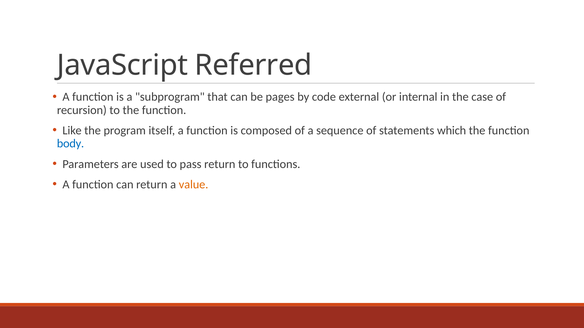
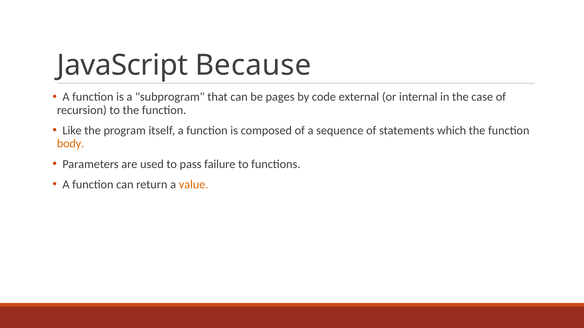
Referred: Referred -> Because
body colour: blue -> orange
pass return: return -> failure
